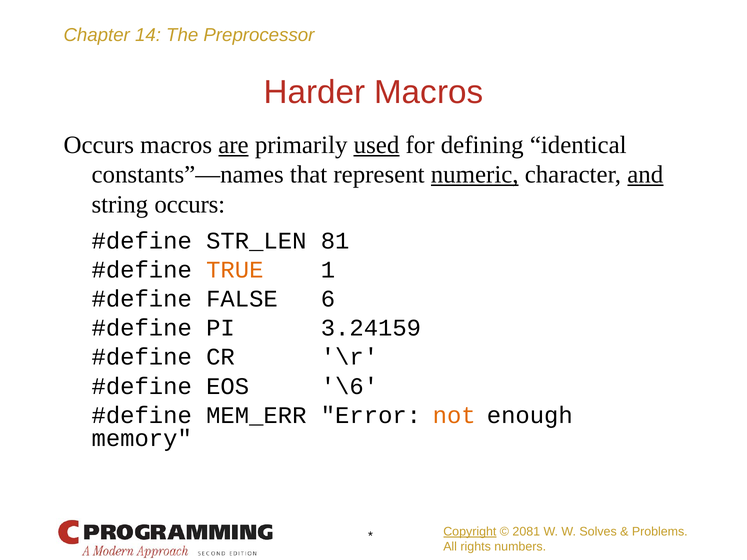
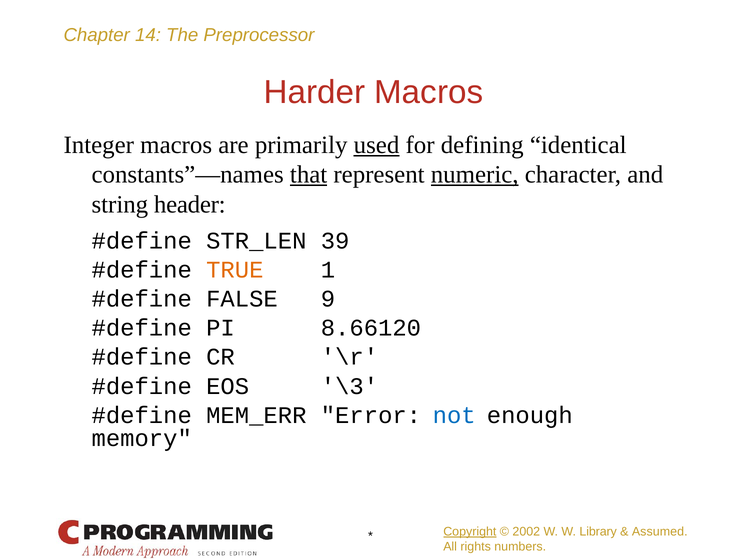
Occurs at (99, 145): Occurs -> Integer
are underline: present -> none
that underline: none -> present
and underline: present -> none
string occurs: occurs -> header
81: 81 -> 39
6: 6 -> 9
3.24159: 3.24159 -> 8.66120
\6: \6 -> \3
not colour: orange -> blue
2081: 2081 -> 2002
Solves: Solves -> Library
Problems: Problems -> Assumed
